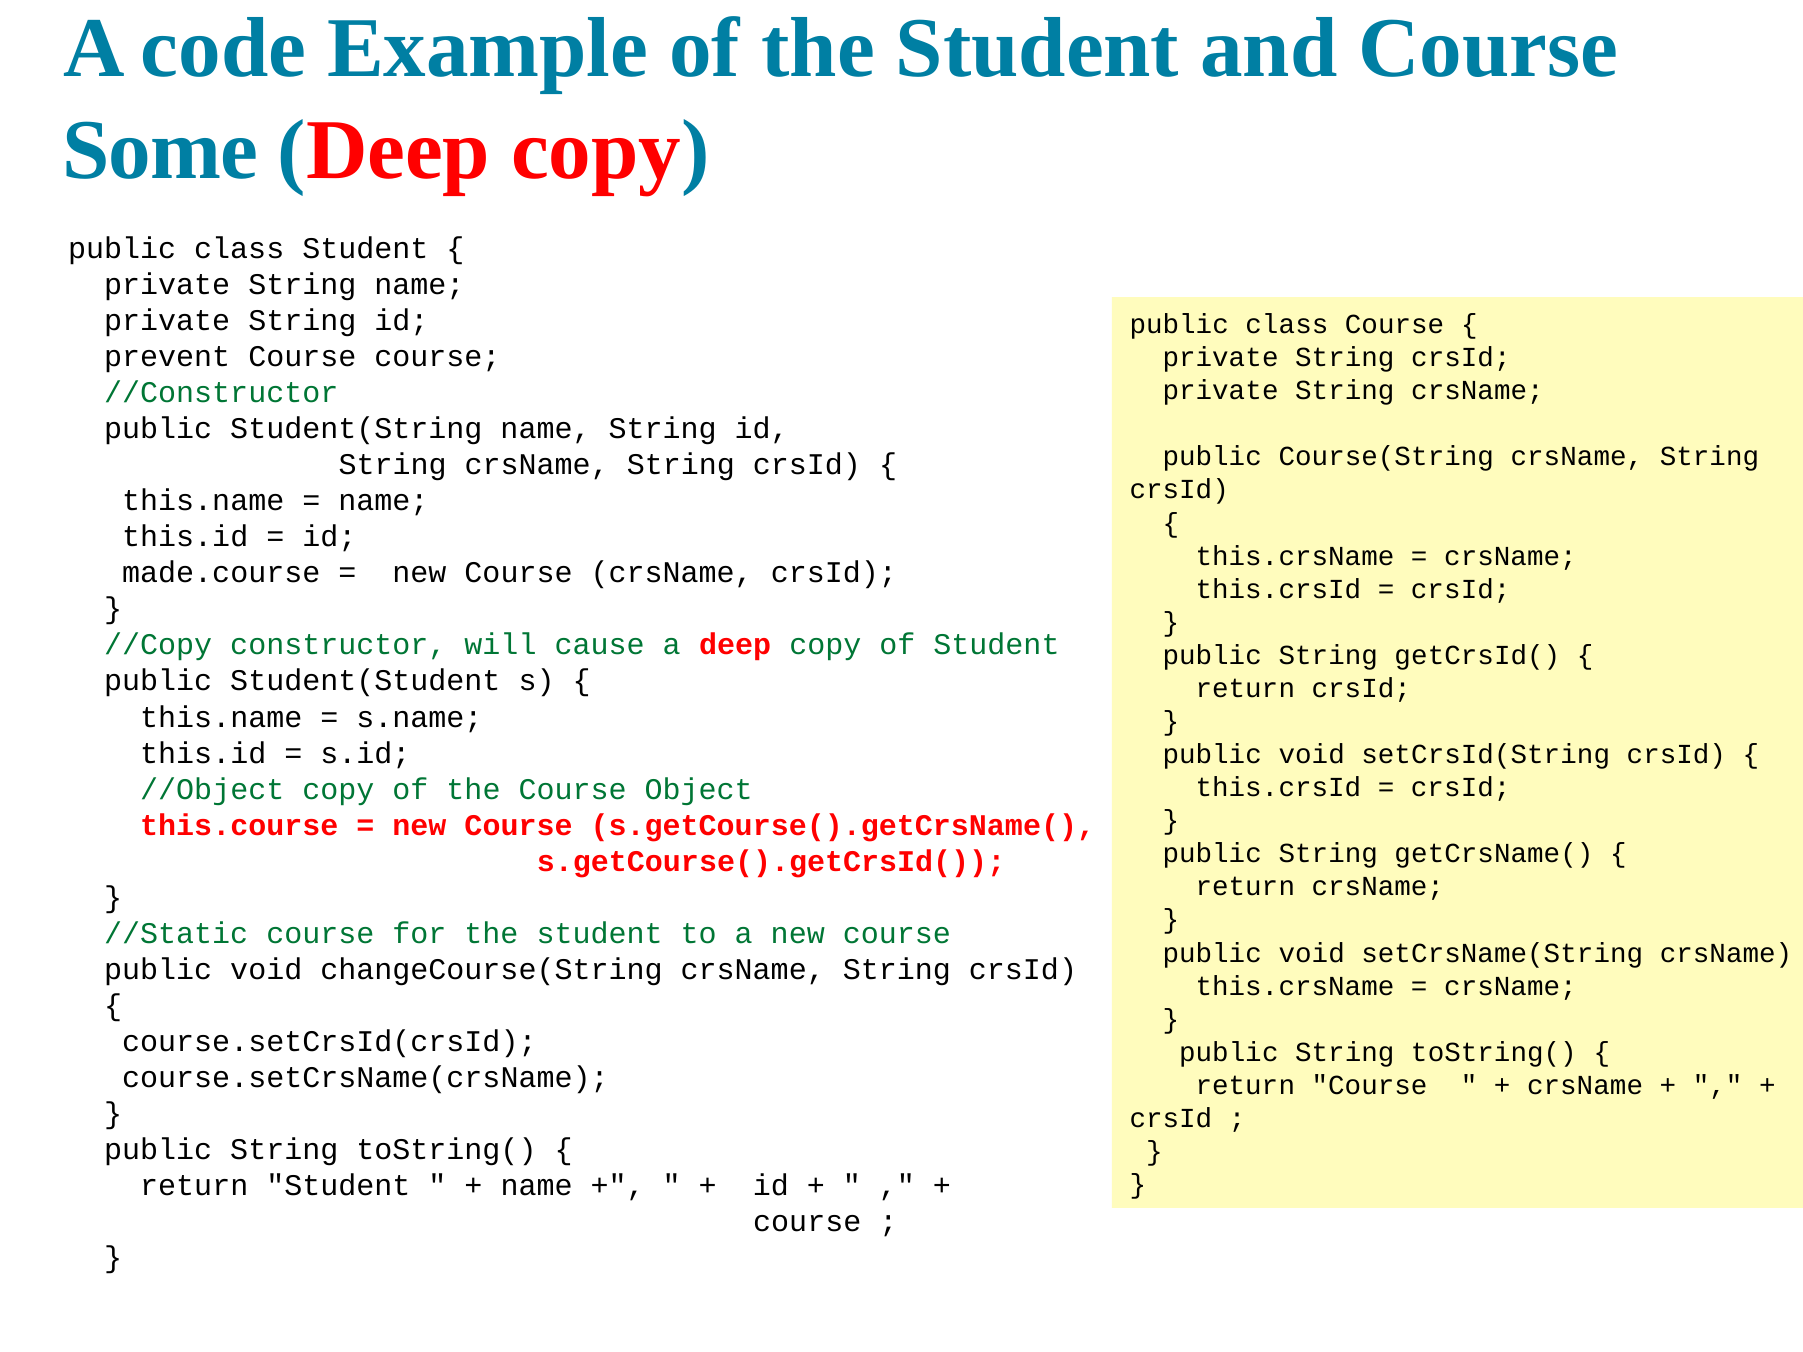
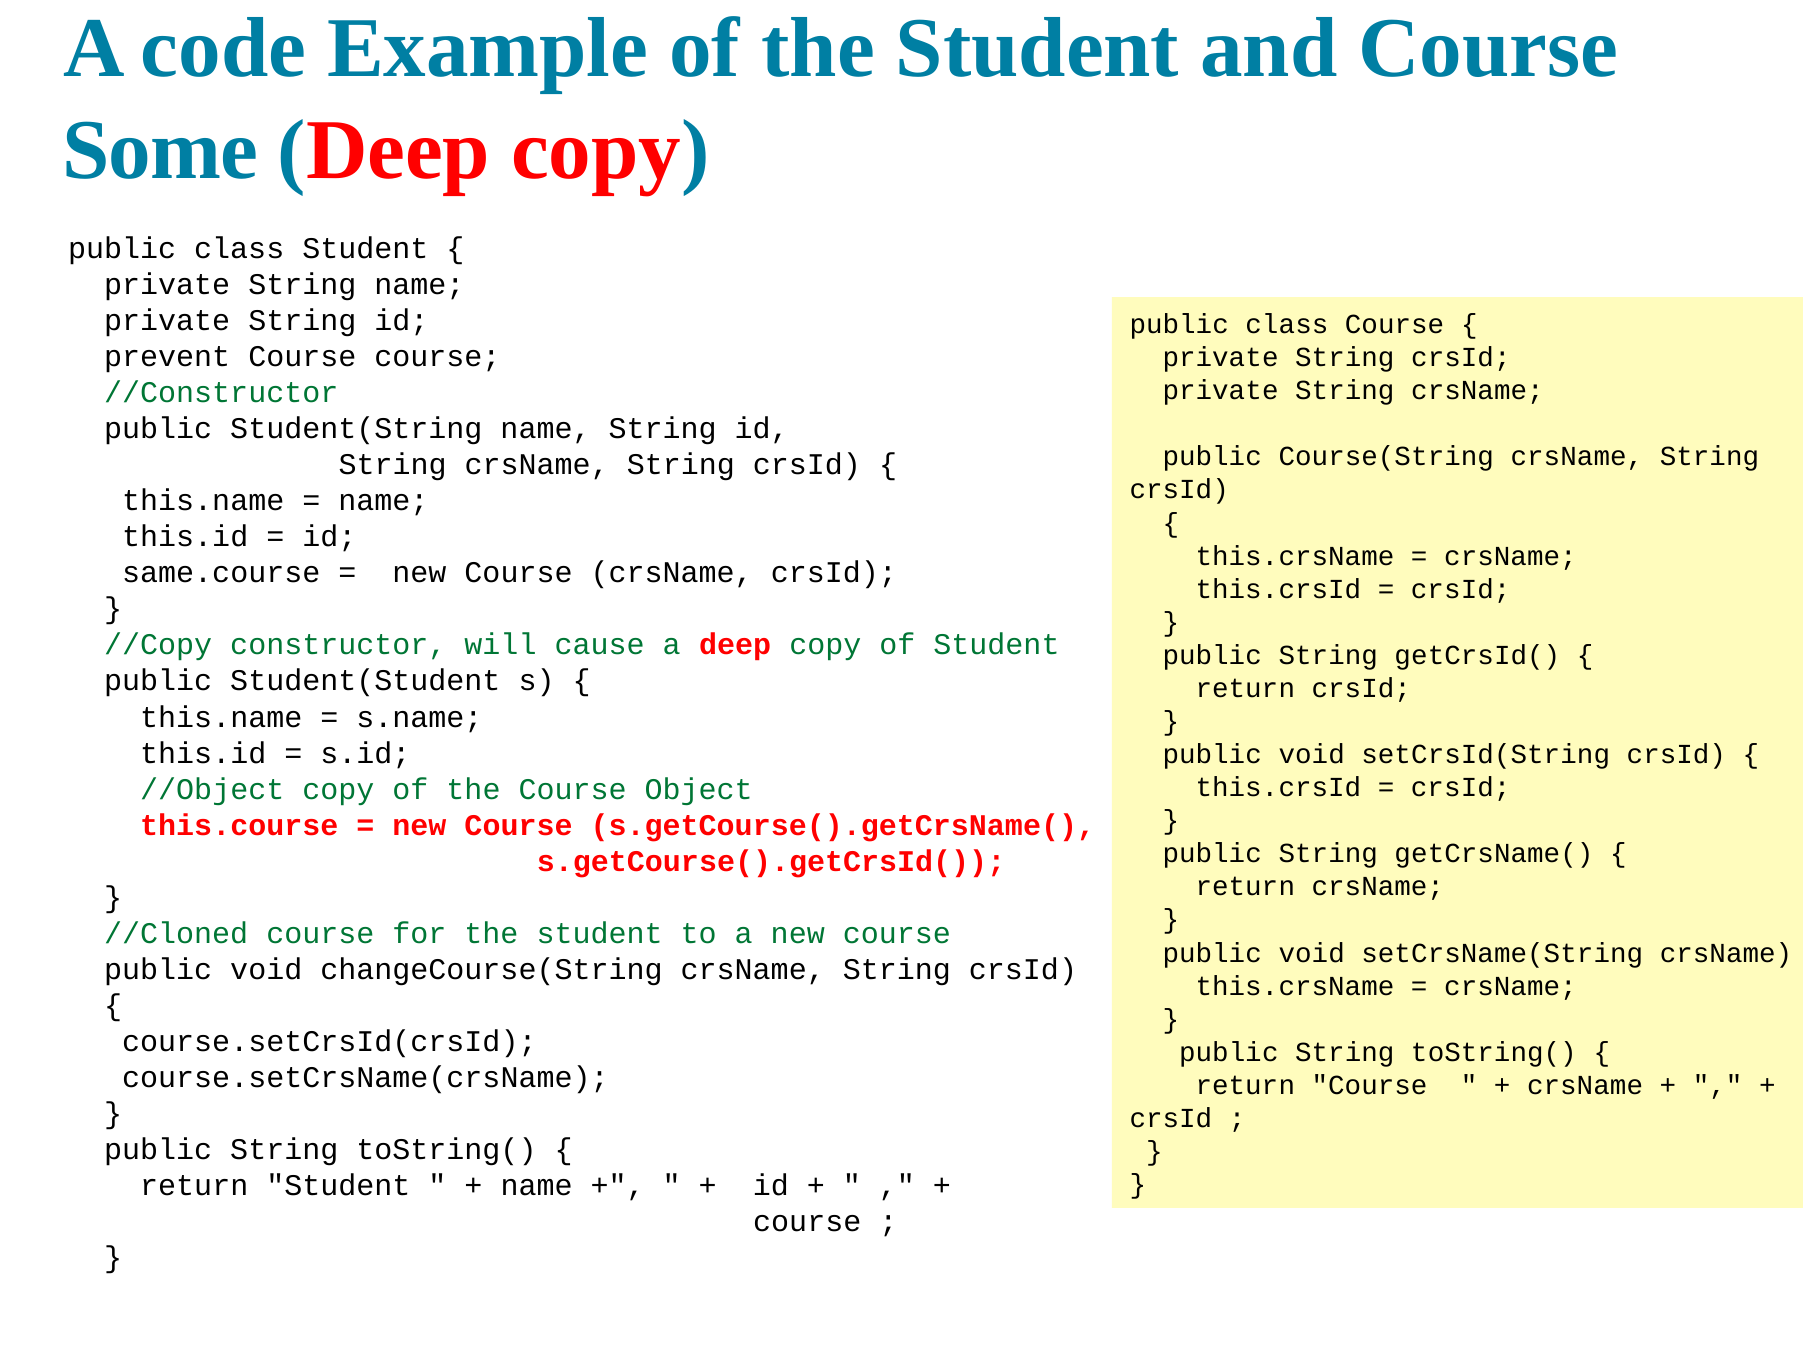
made.course: made.course -> same.course
//Static: //Static -> //Cloned
